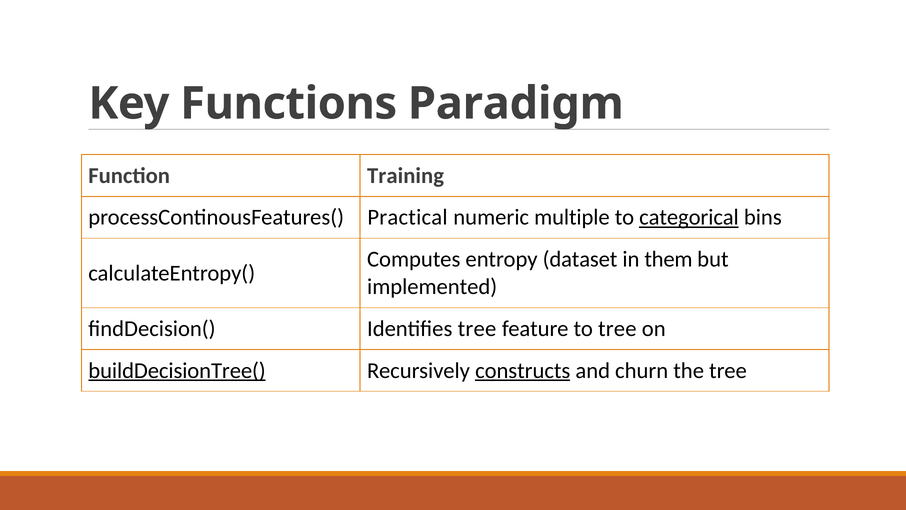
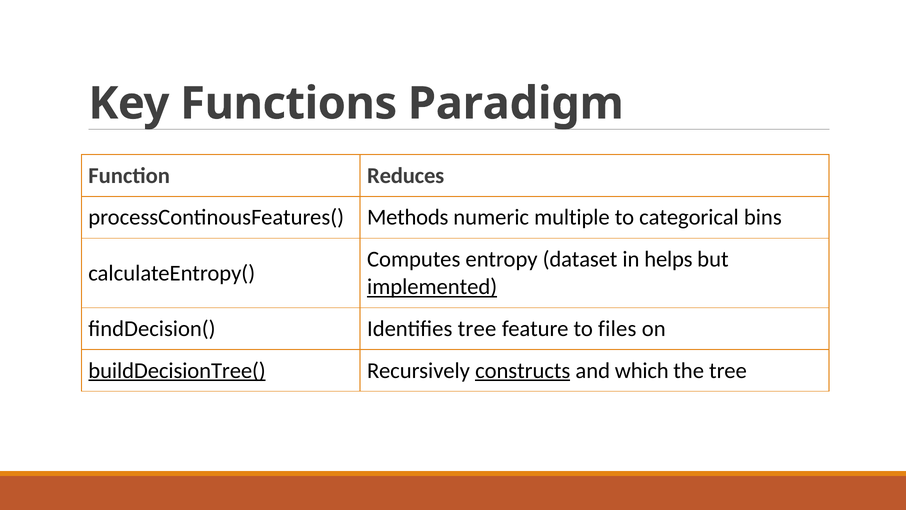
Training: Training -> Reduces
Practical: Practical -> Methods
categorical underline: present -> none
them: them -> helps
implemented underline: none -> present
to tree: tree -> files
churn: churn -> which
